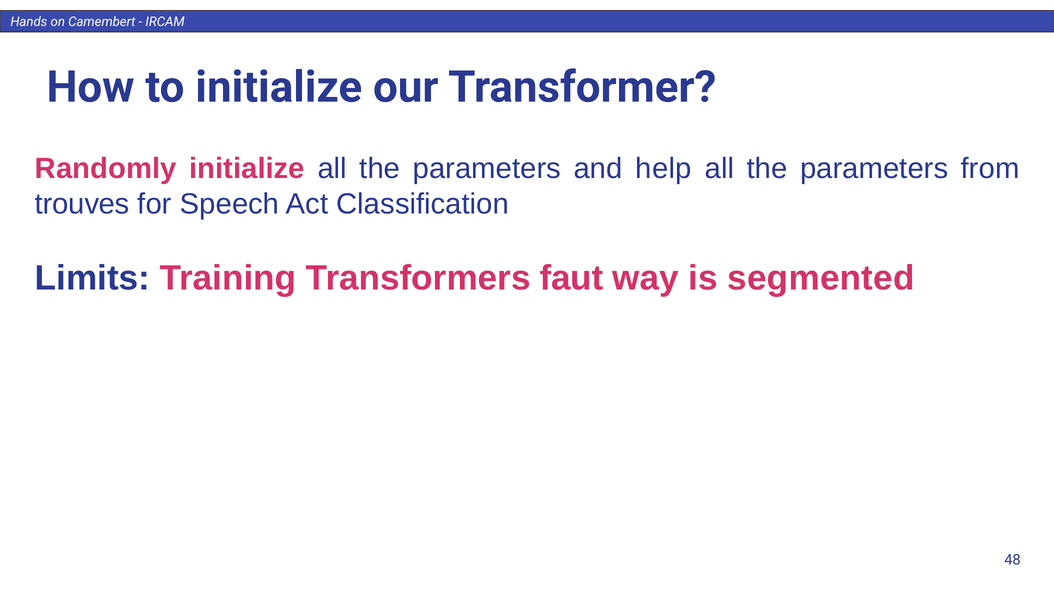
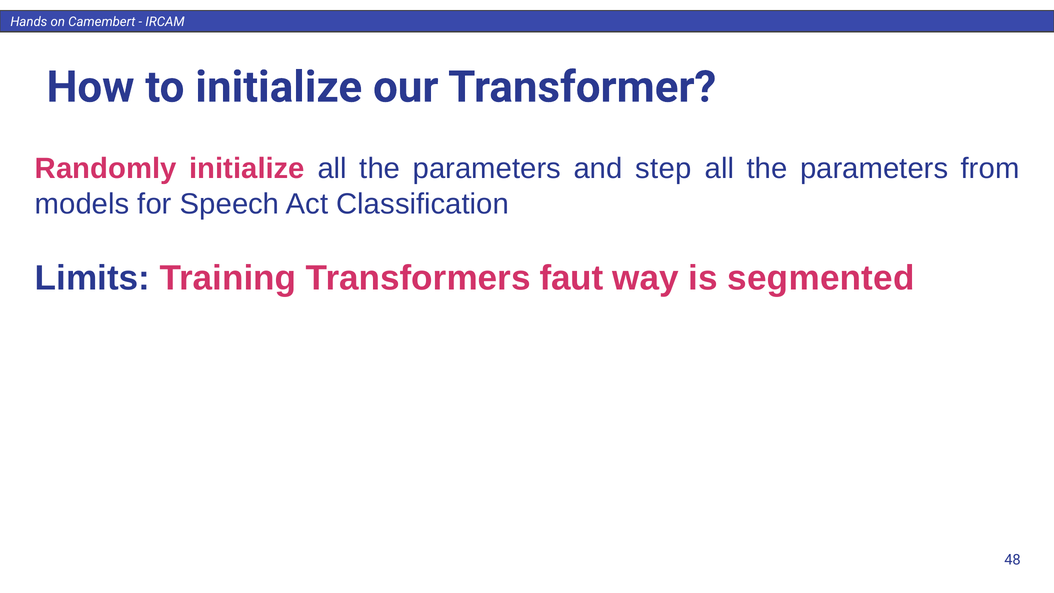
help: help -> step
trouves: trouves -> models
